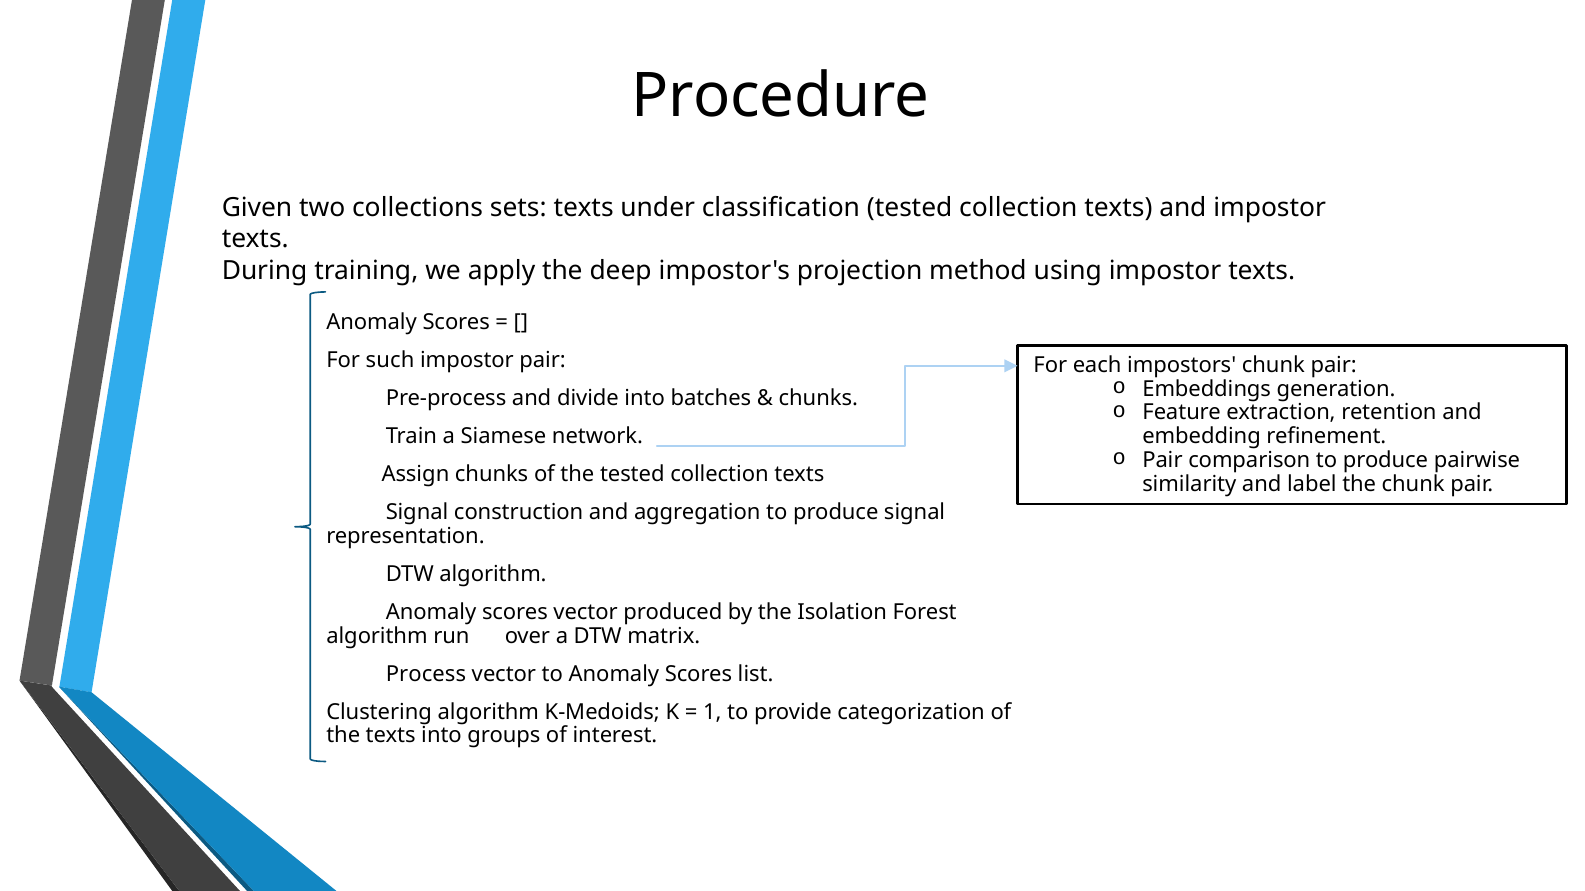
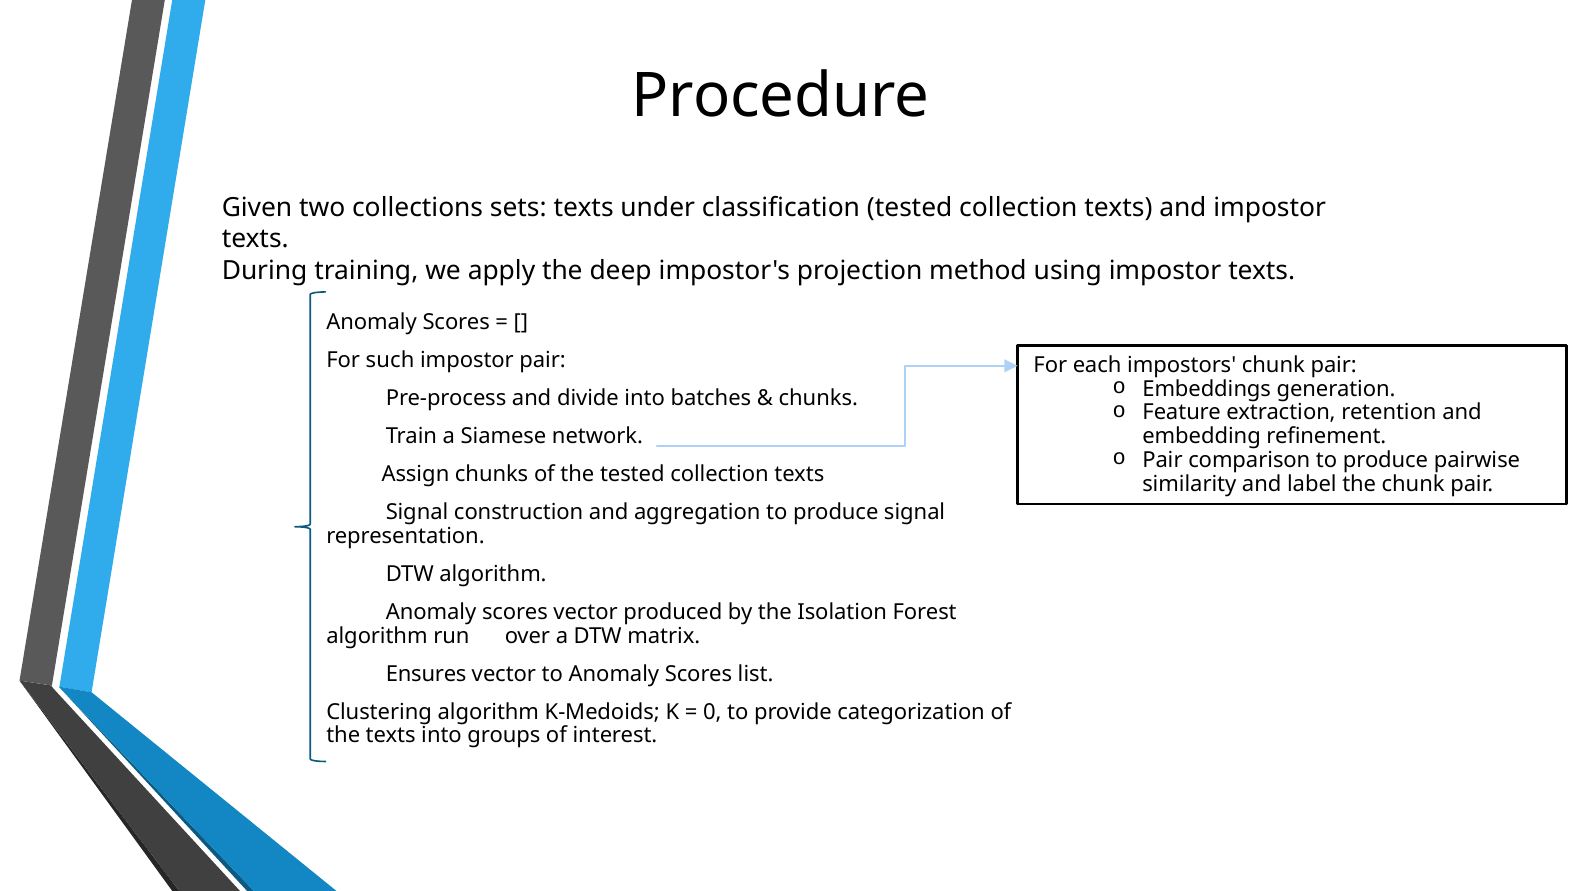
Process: Process -> Ensures
1: 1 -> 0
